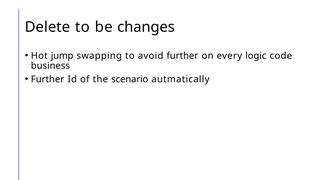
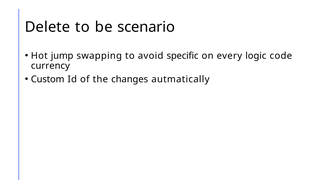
changes: changes -> scenario
avoid further: further -> specific
business: business -> currency
Further at (48, 79): Further -> Custom
scenario: scenario -> changes
